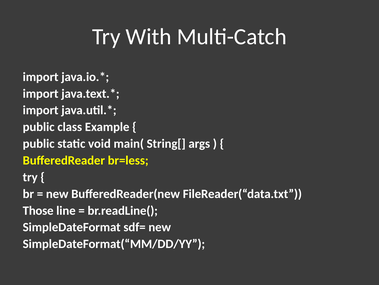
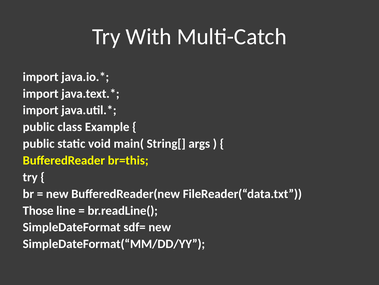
br=less: br=less -> br=this
